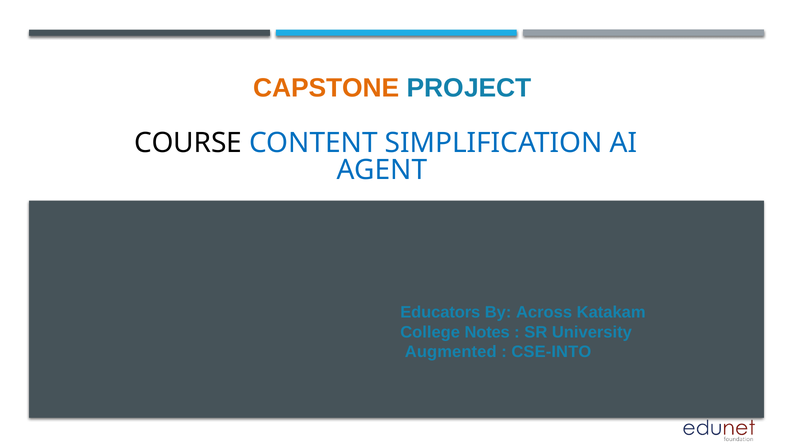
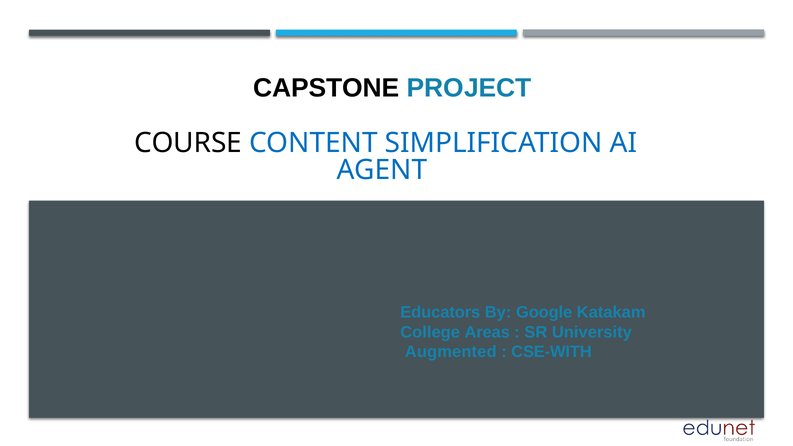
CAPSTONE colour: orange -> black
Across: Across -> Google
Notes: Notes -> Areas
CSE-INTO: CSE-INTO -> CSE-WITH
